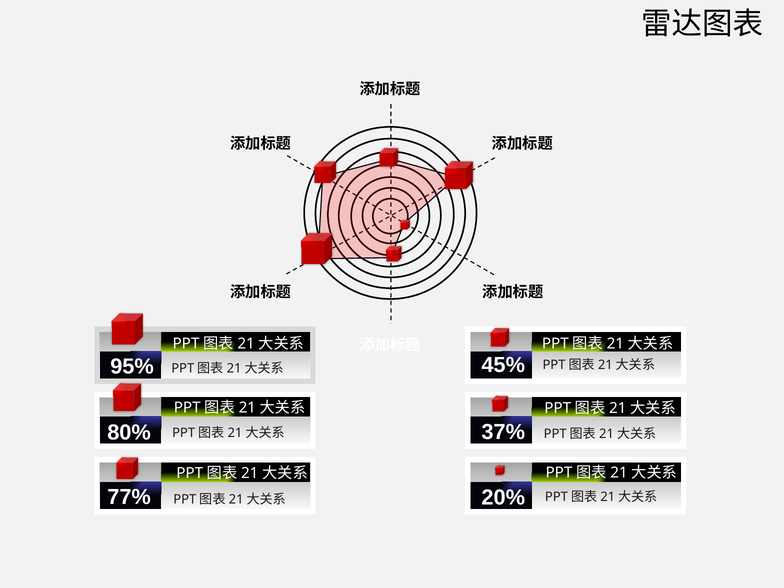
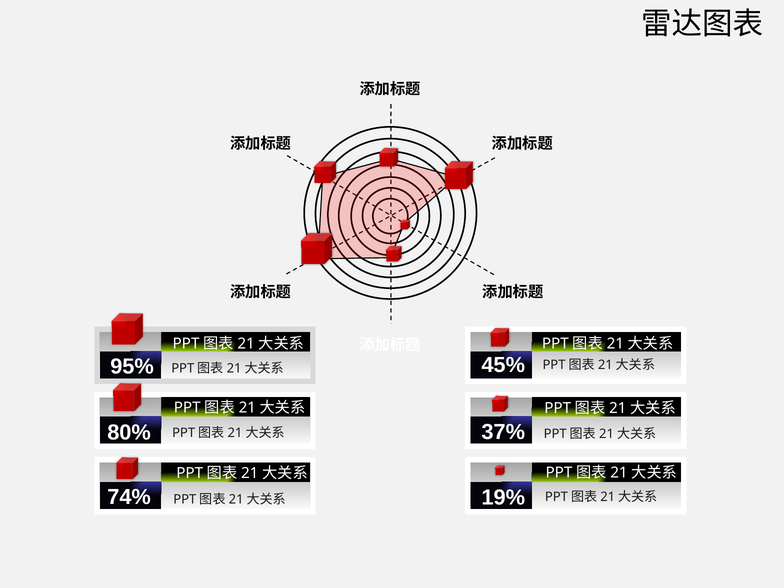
77%: 77% -> 74%
20%: 20% -> 19%
